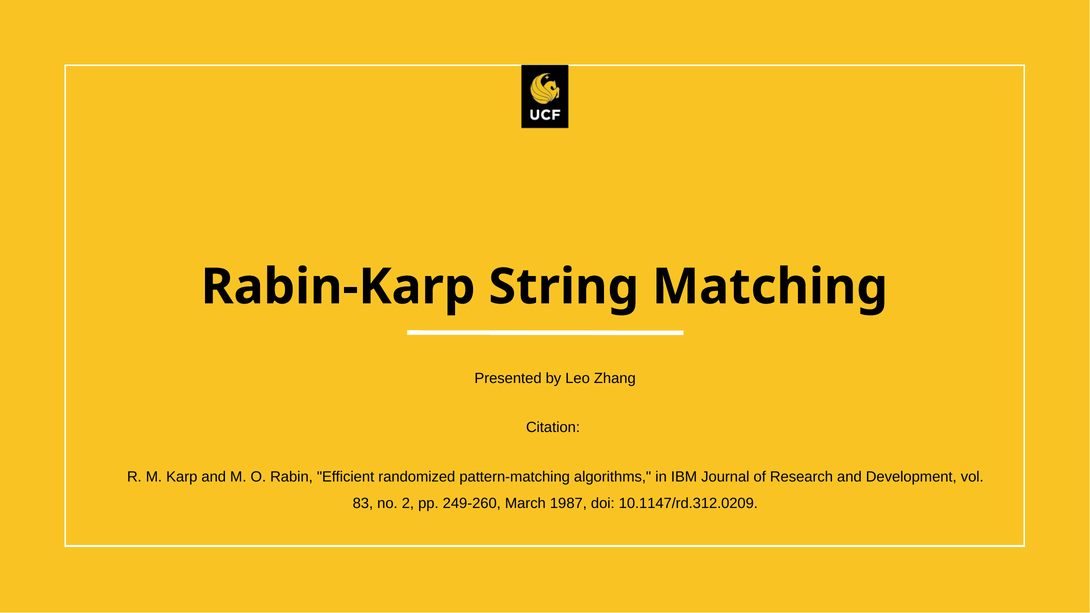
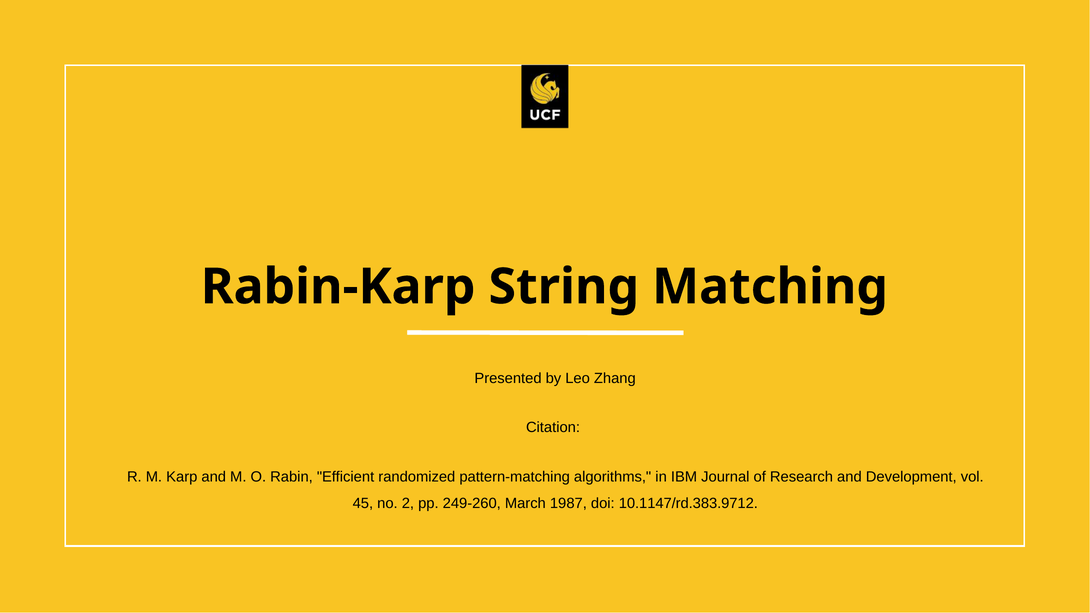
83: 83 -> 45
10.1147/rd.312.0209: 10.1147/rd.312.0209 -> 10.1147/rd.383.9712
